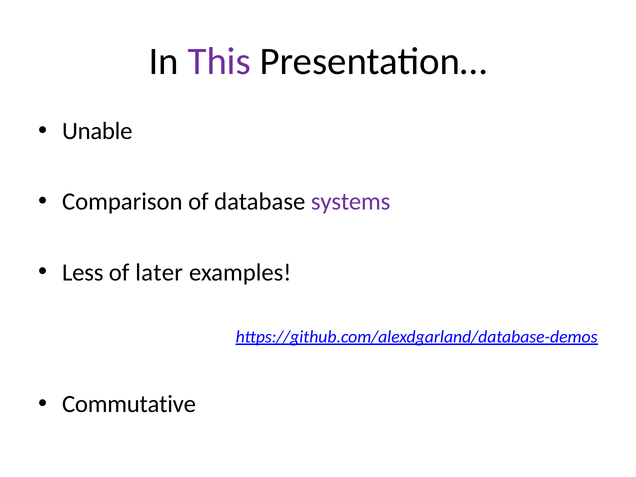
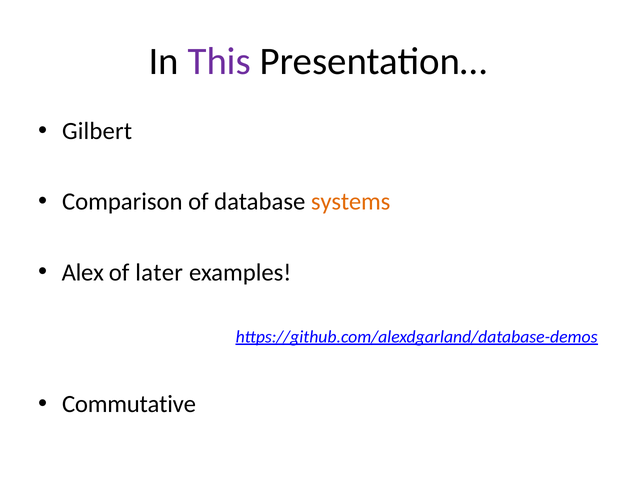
Unable: Unable -> Gilbert
systems colour: purple -> orange
Less: Less -> Alex
